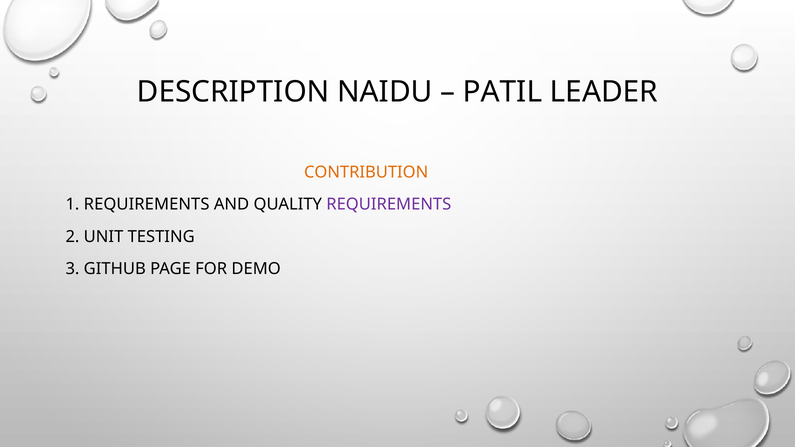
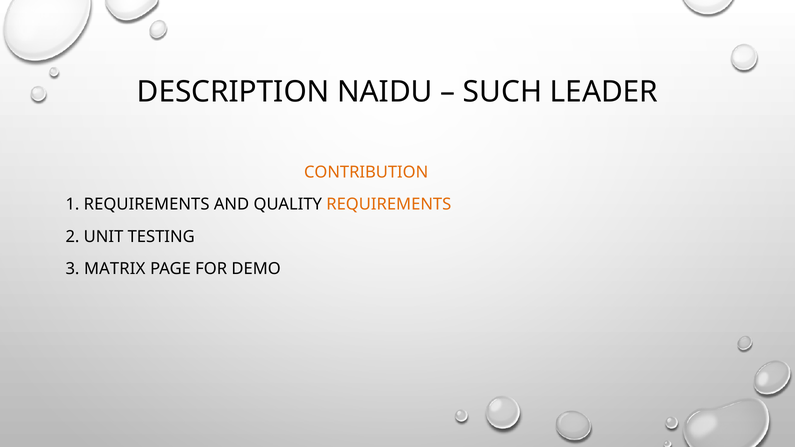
PATIL: PATIL -> SUCH
REQUIREMENTS at (389, 205) colour: purple -> orange
GITHUB: GITHUB -> MATRIX
